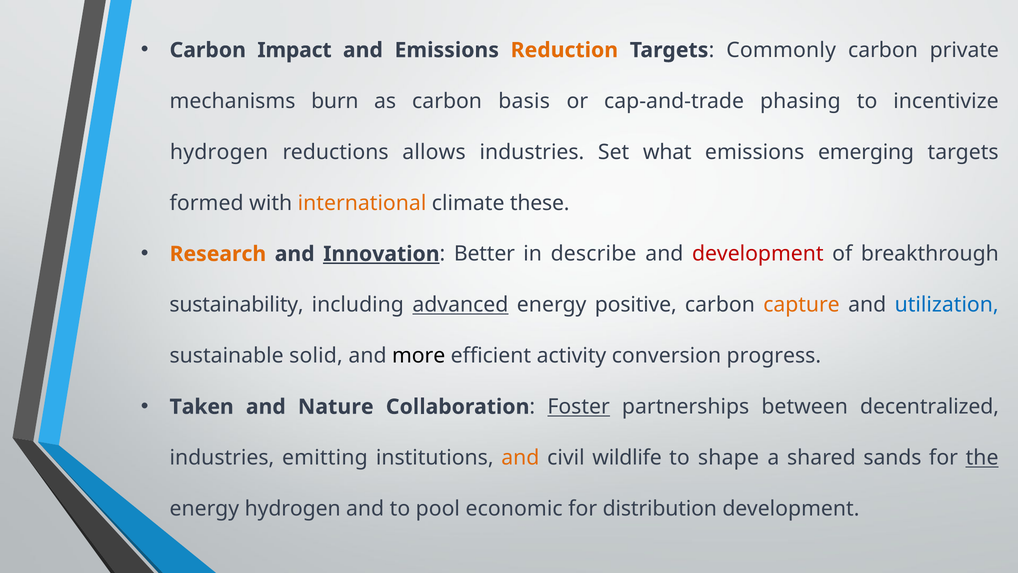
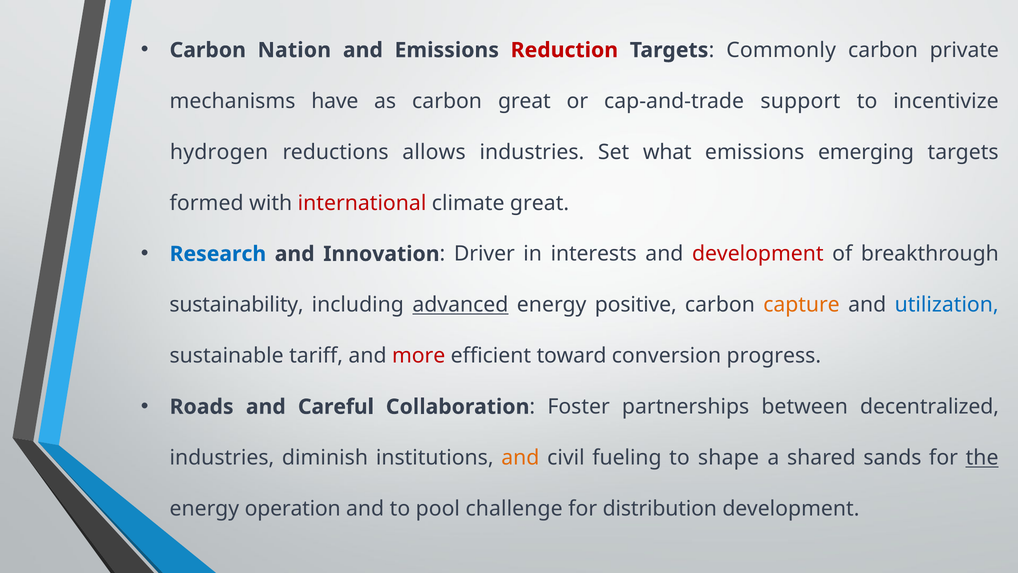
Impact: Impact -> Nation
Reduction colour: orange -> red
burn: burn -> have
carbon basis: basis -> great
phasing: phasing -> support
international colour: orange -> red
climate these: these -> great
Research colour: orange -> blue
Innovation underline: present -> none
Better: Better -> Driver
describe: describe -> interests
solid: solid -> tariff
more colour: black -> red
activity: activity -> toward
Taken: Taken -> Roads
Nature: Nature -> Careful
Foster underline: present -> none
emitting: emitting -> diminish
wildlife: wildlife -> fueling
energy hydrogen: hydrogen -> operation
economic: economic -> challenge
